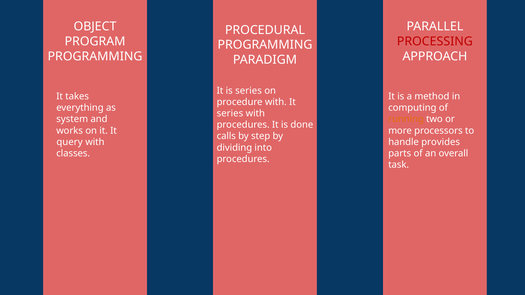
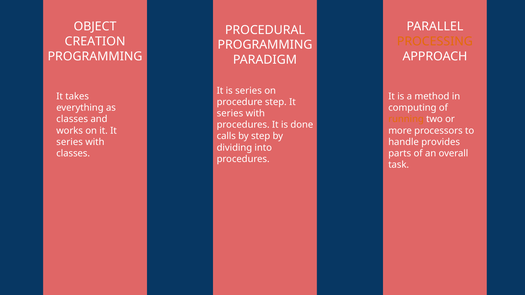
PROGRAM: PROGRAM -> CREATION
PROCESSING colour: red -> orange
procedure with: with -> step
system at (72, 119): system -> classes
query at (70, 142): query -> series
